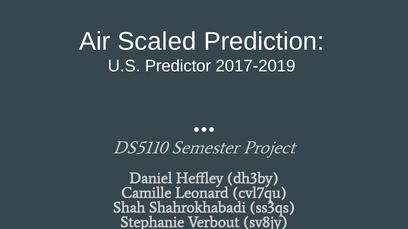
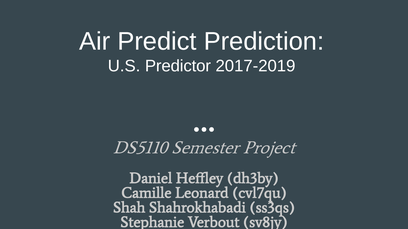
Scaled: Scaled -> Predict
